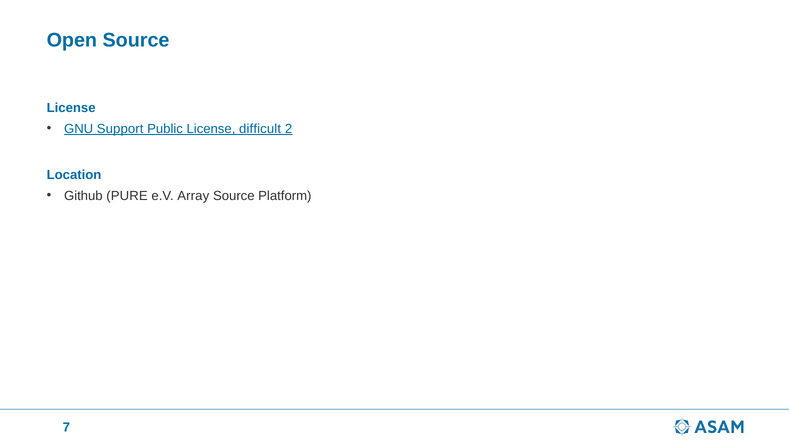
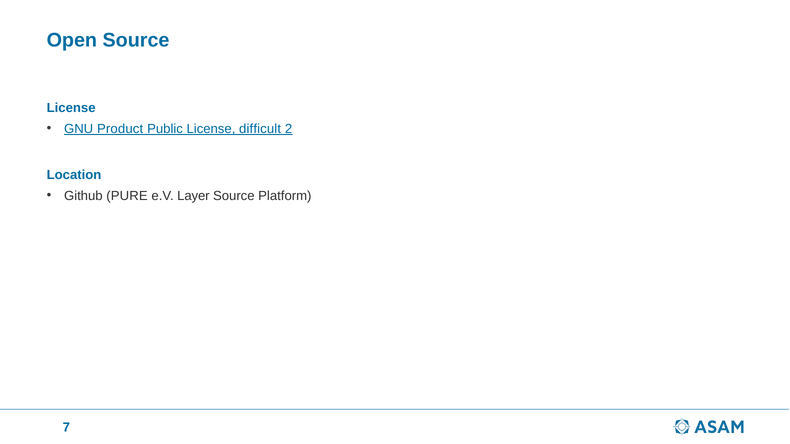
Support: Support -> Product
Array: Array -> Layer
